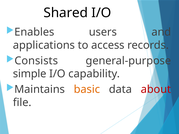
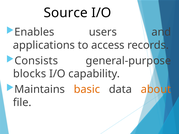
Shared: Shared -> Source
simple: simple -> blocks
about colour: red -> orange
